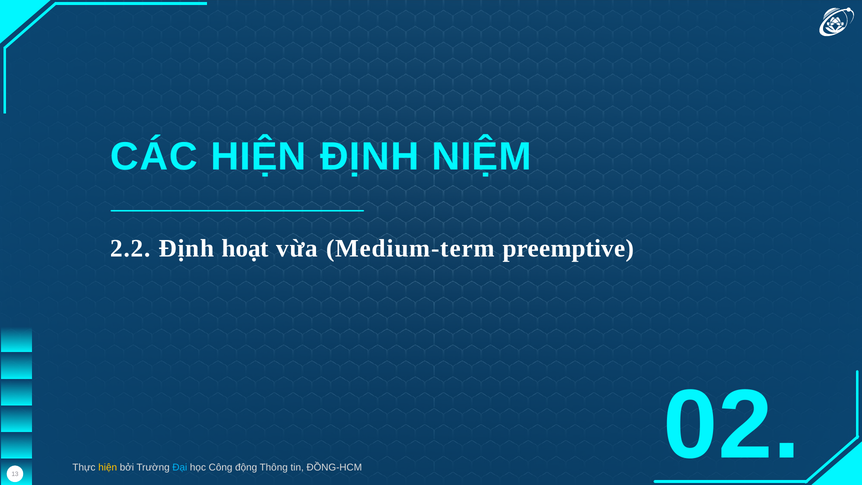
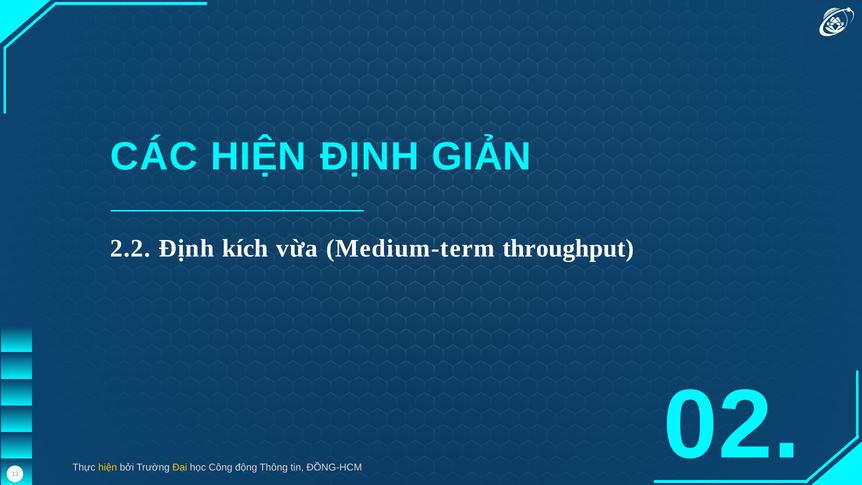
NIỆM: NIỆM -> GIẢN
hoạt: hoạt -> kích
preemptive: preemptive -> throughput
Đại colour: light blue -> yellow
